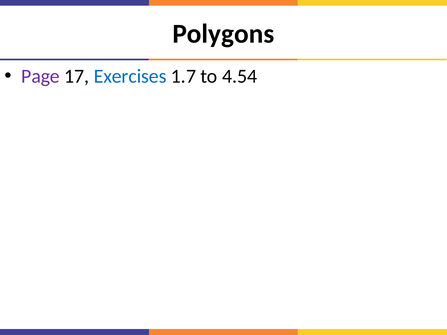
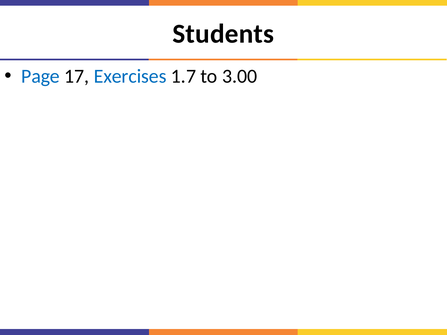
Polygons: Polygons -> Students
Page colour: purple -> blue
4.54: 4.54 -> 3.00
